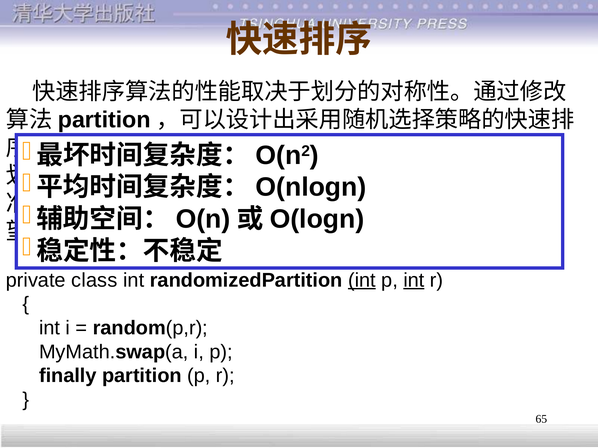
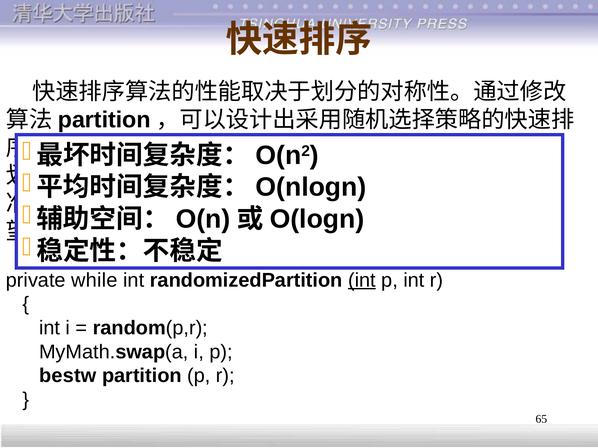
class: class -> while
int at (414, 280) underline: present -> none
finally: finally -> bestw
